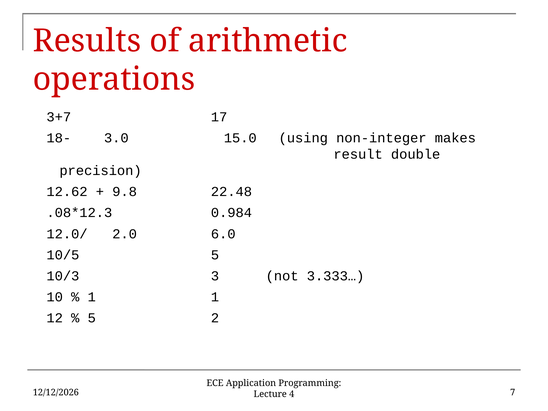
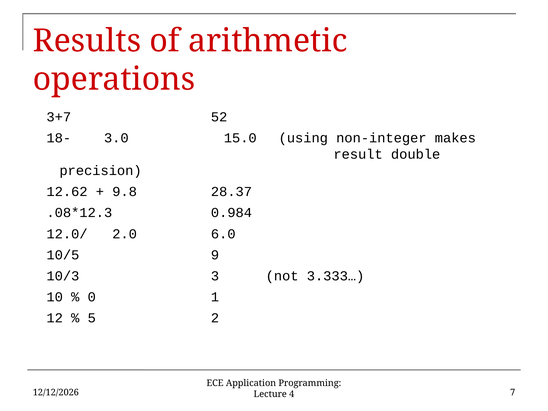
17: 17 -> 52
22.48: 22.48 -> 28.37
10/5 5: 5 -> 9
1 at (92, 297): 1 -> 0
